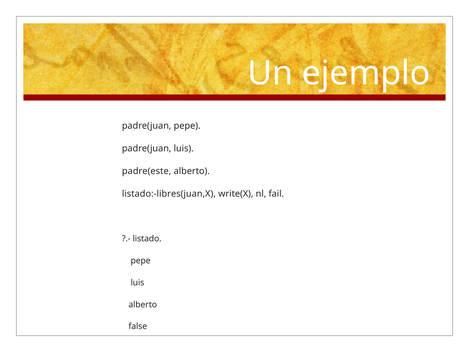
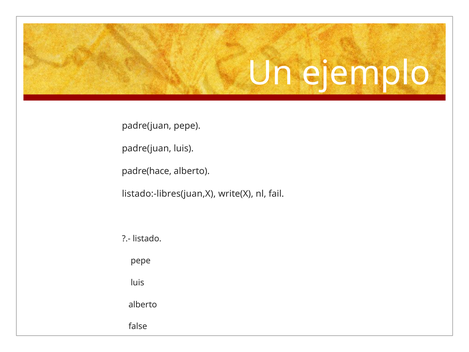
padre(este: padre(este -> padre(hace
